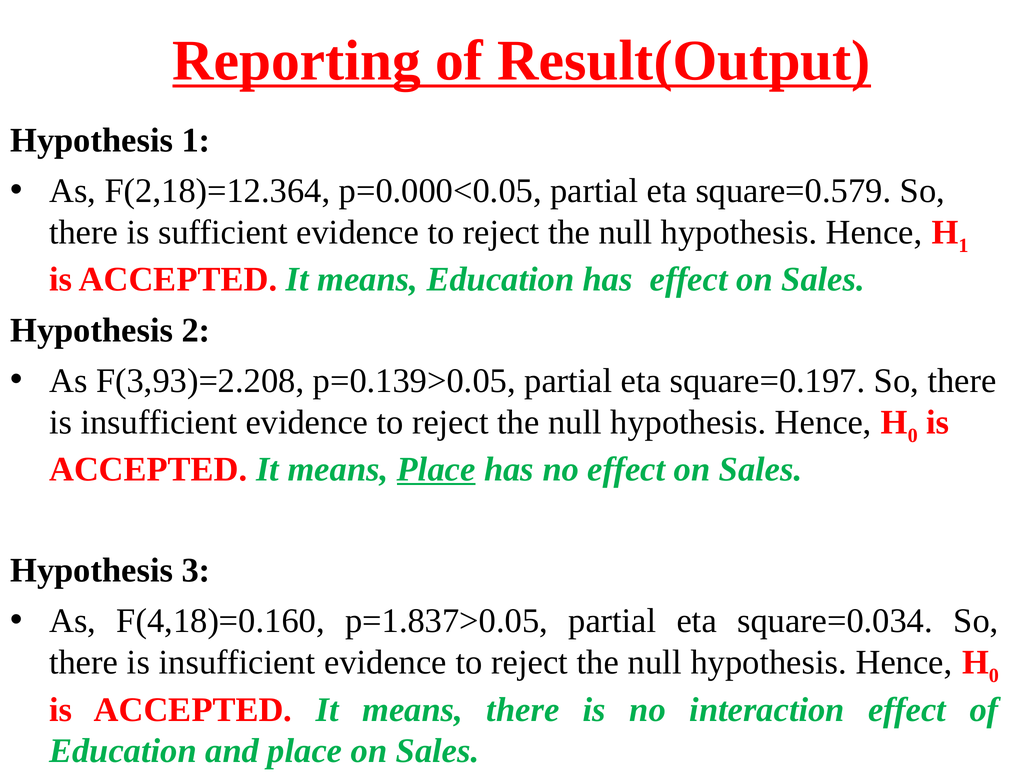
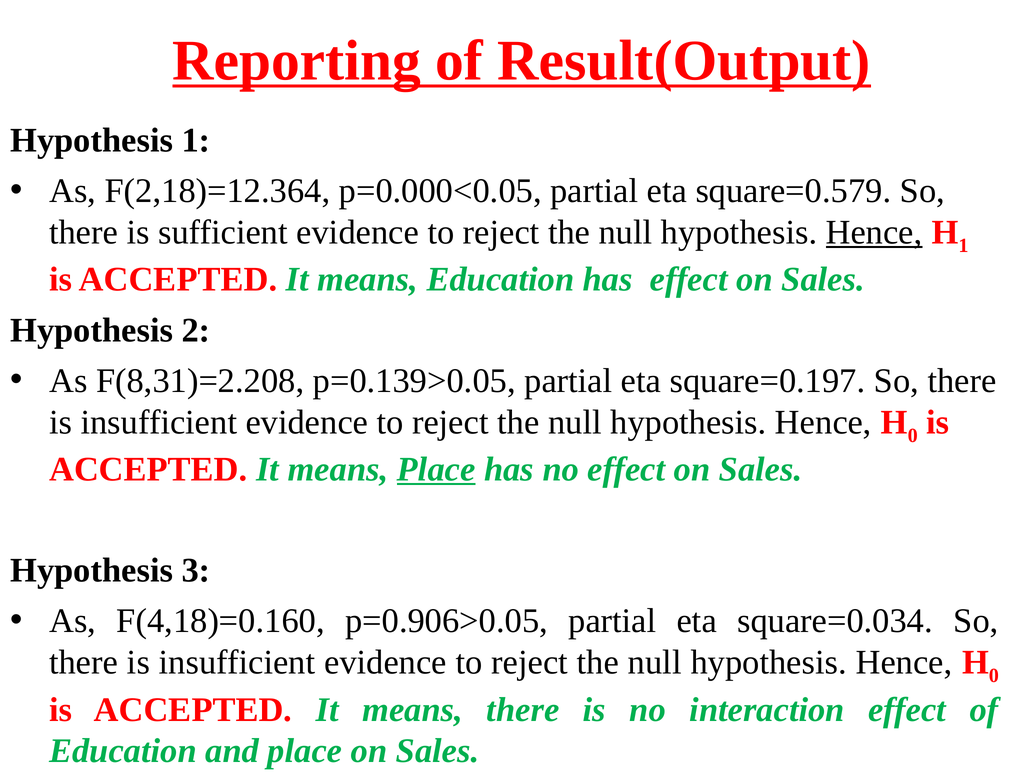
Hence at (874, 232) underline: none -> present
F(3,93)=2.208: F(3,93)=2.208 -> F(8,31)=2.208
p=1.837>0.05: p=1.837>0.05 -> p=0.906>0.05
